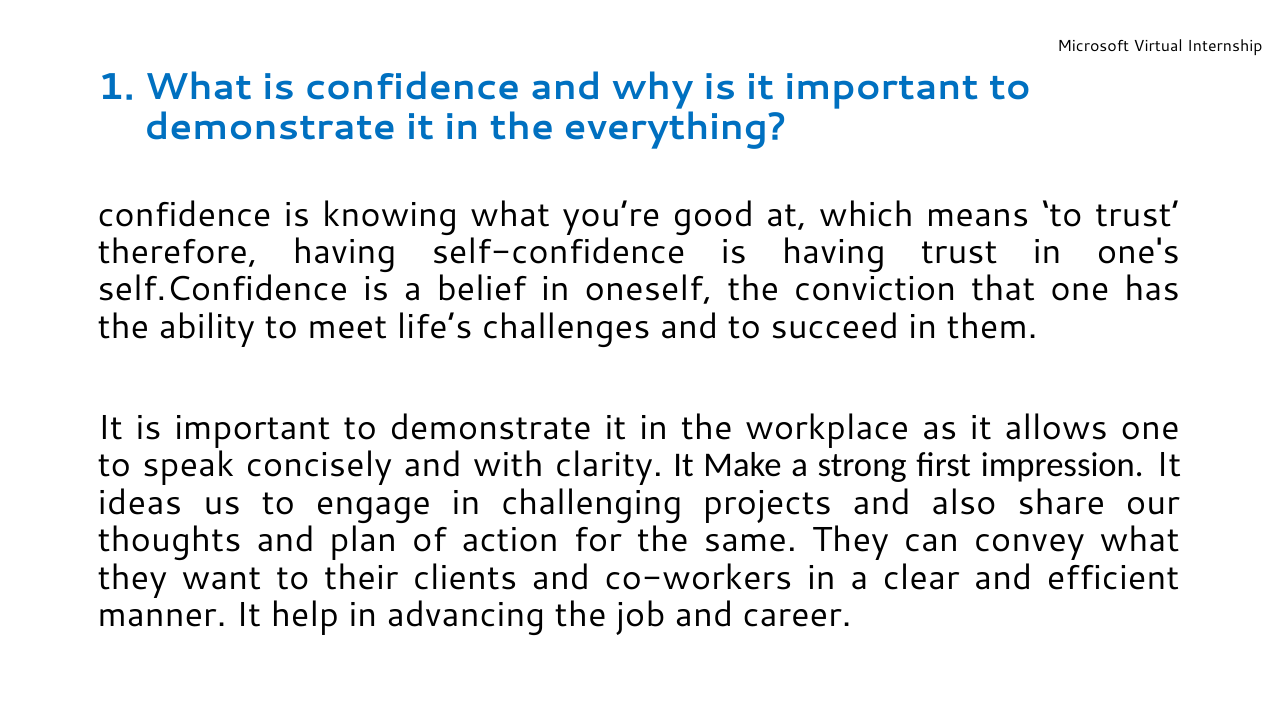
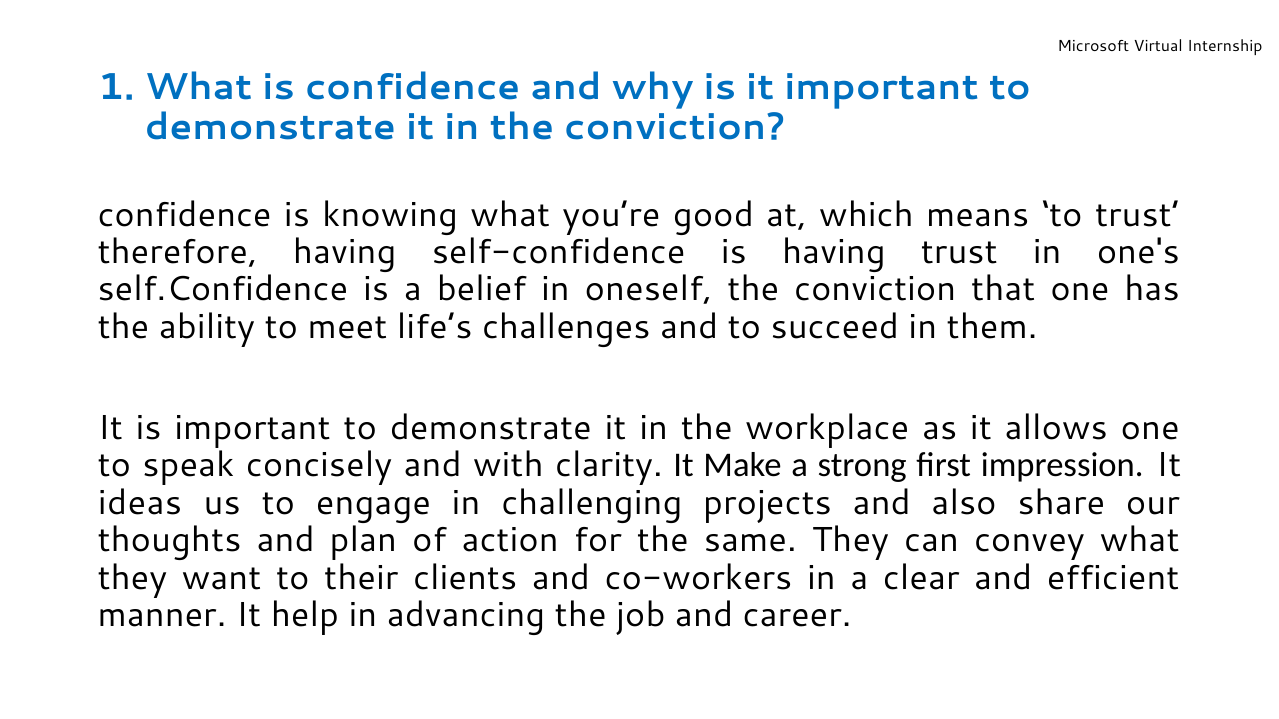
in the everything: everything -> conviction
